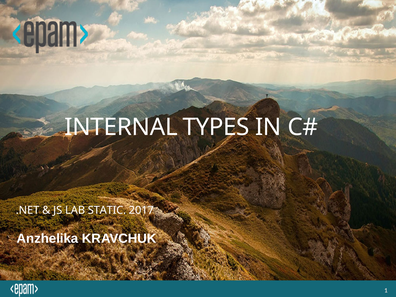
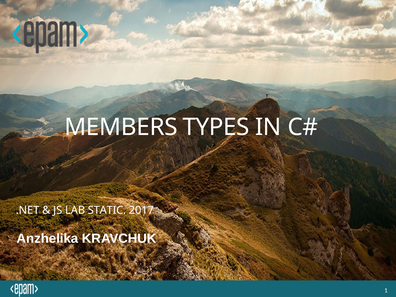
INTERNAL: INTERNAL -> MEMBERS
